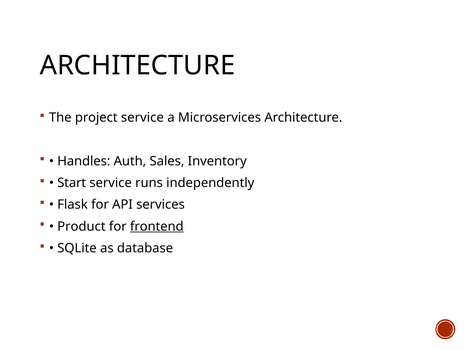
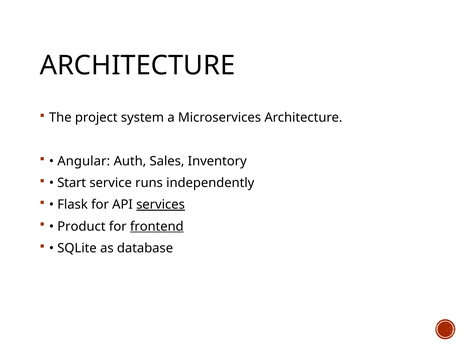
project service: service -> system
Handles: Handles -> Angular
services underline: none -> present
